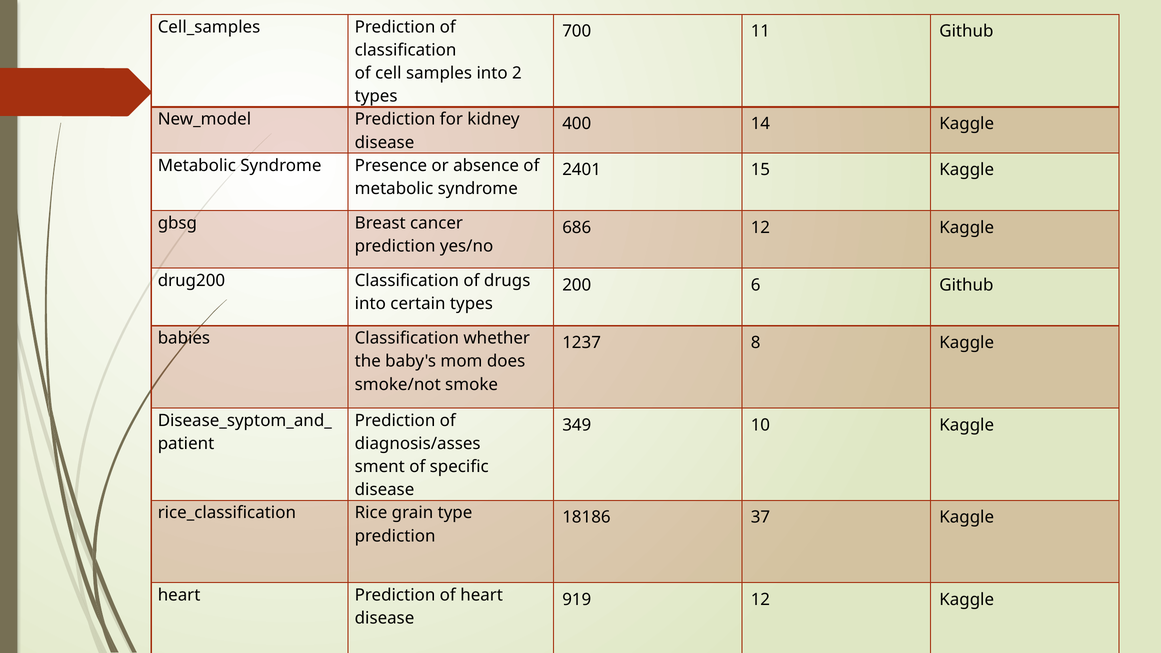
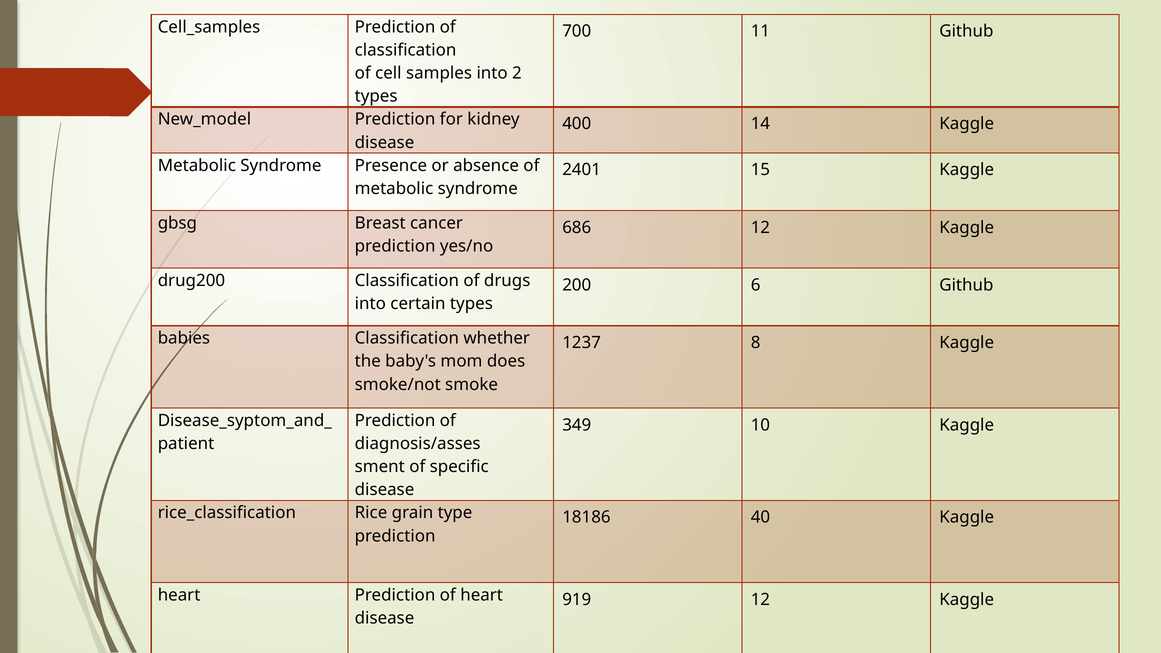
37: 37 -> 40
